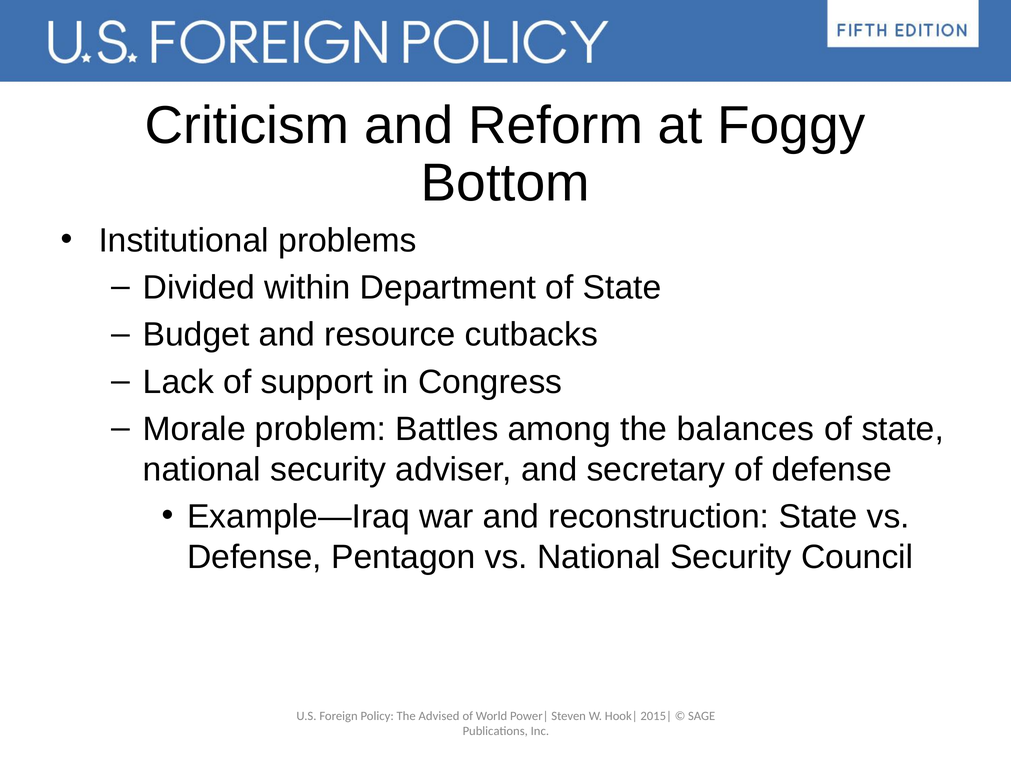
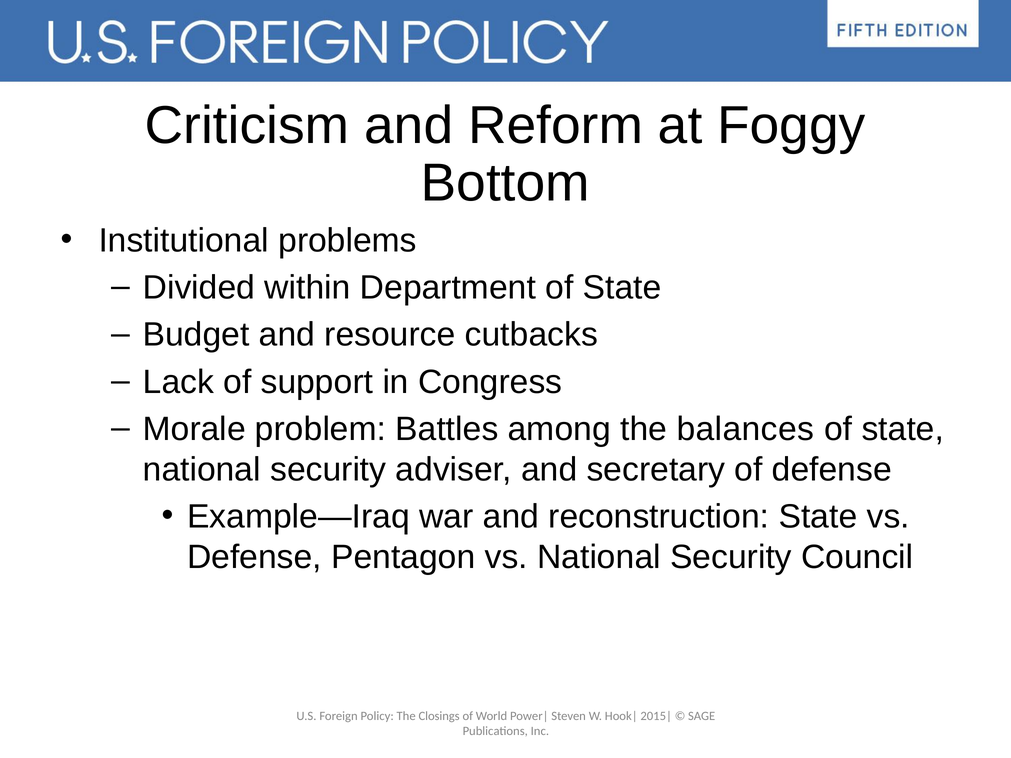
Advised: Advised -> Closings
